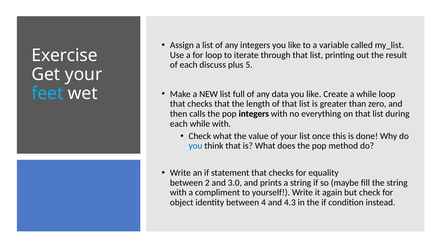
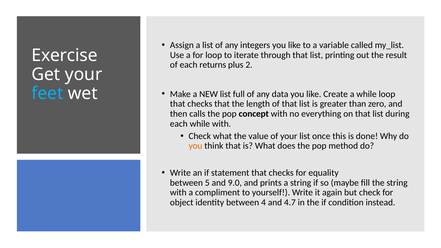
discuss: discuss -> returns
5: 5 -> 2
pop integers: integers -> concept
you at (195, 146) colour: blue -> orange
2: 2 -> 5
3.0: 3.0 -> 9.0
4.3: 4.3 -> 4.7
